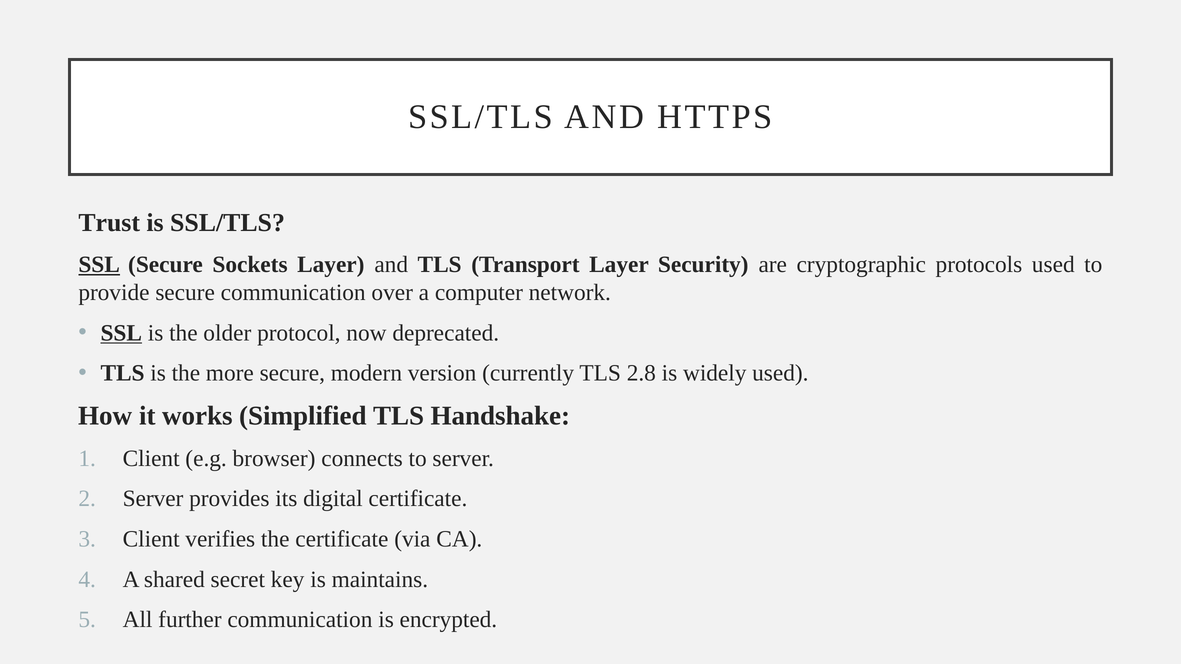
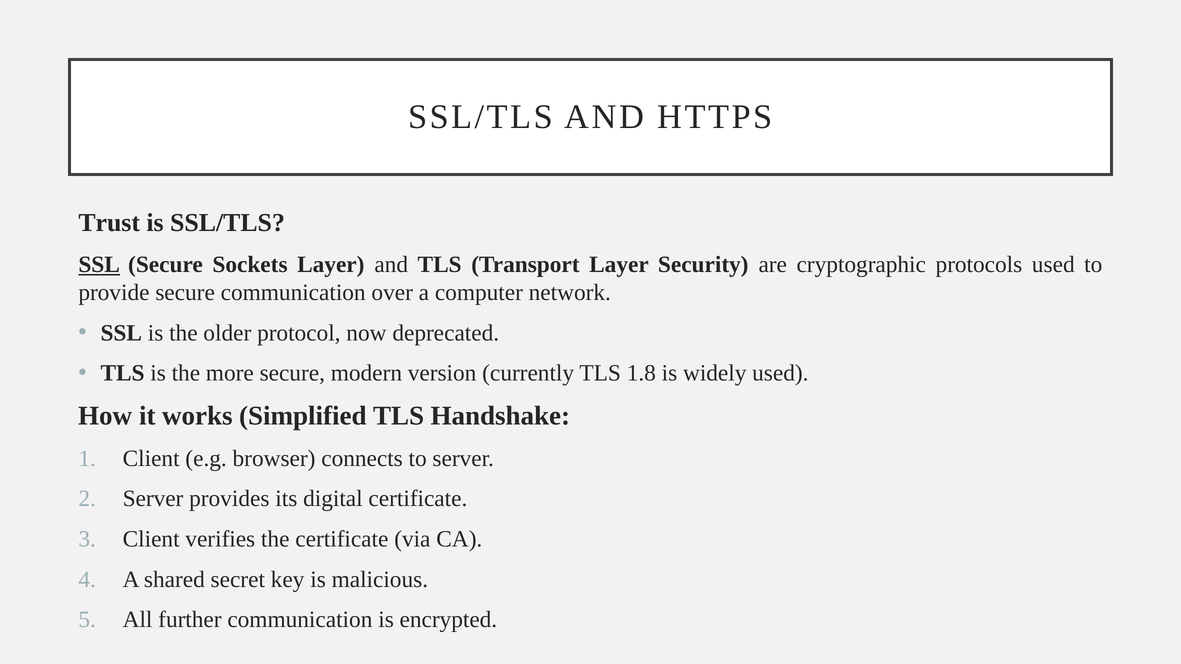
SSL at (121, 333) underline: present -> none
2.8: 2.8 -> 1.8
maintains: maintains -> malicious
